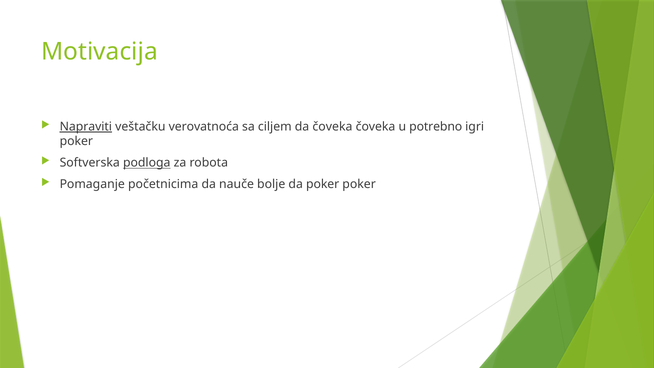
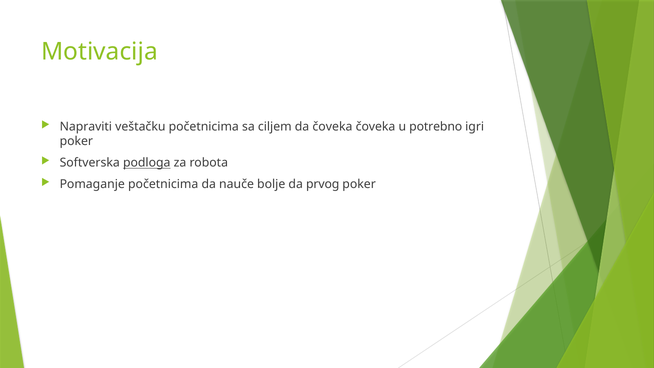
Napraviti underline: present -> none
veštačku verovatnoća: verovatnoća -> početnicima
da poker: poker -> prvog
